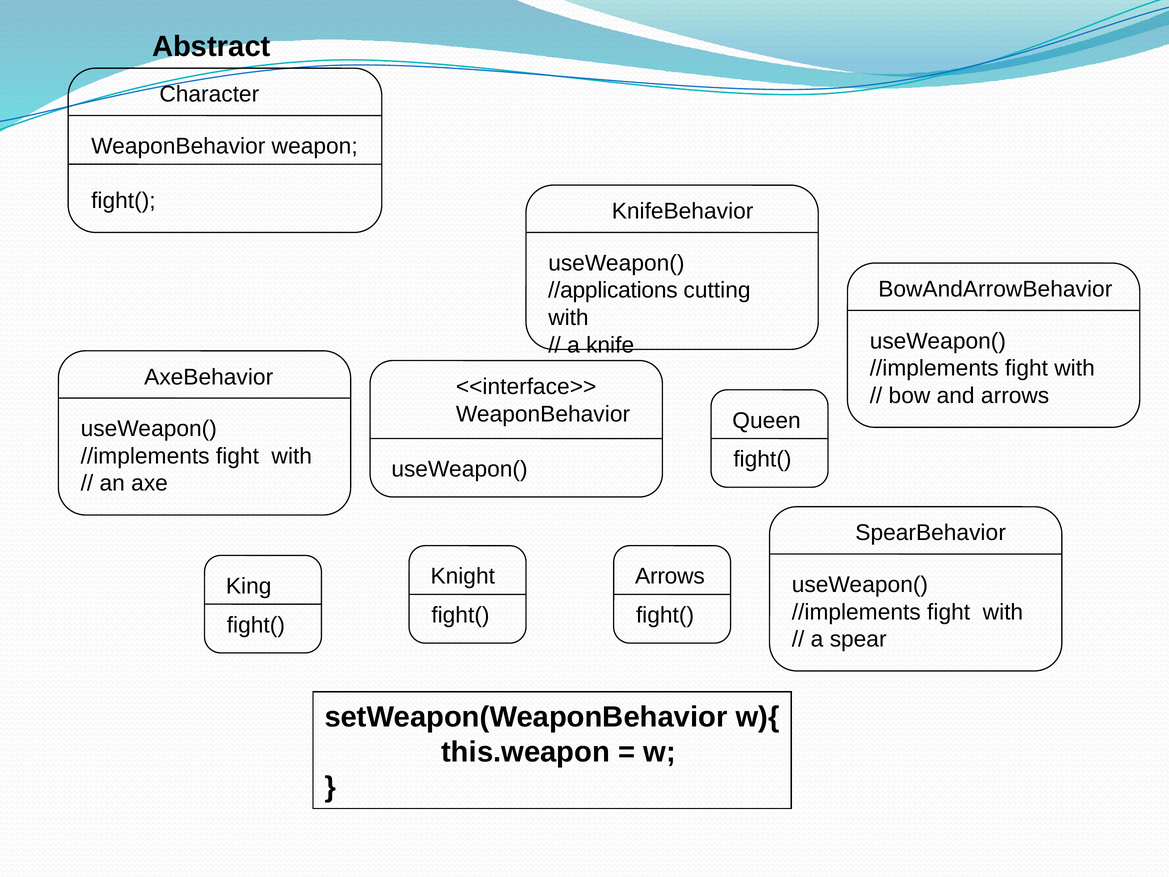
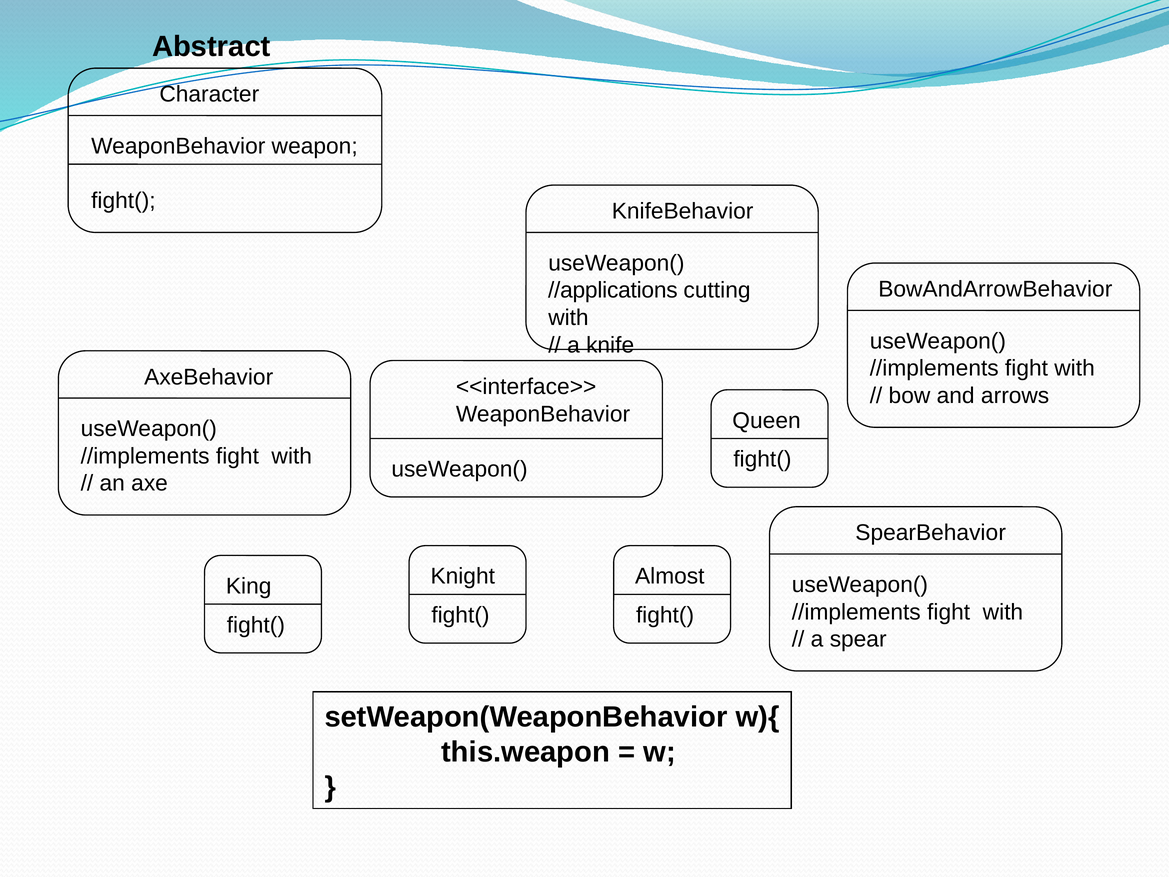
Arrows at (670, 576): Arrows -> Almost
